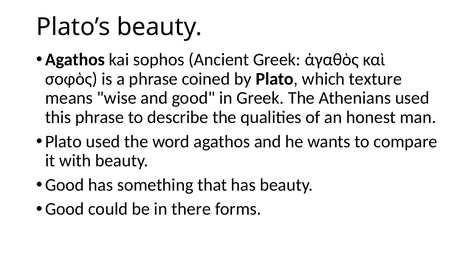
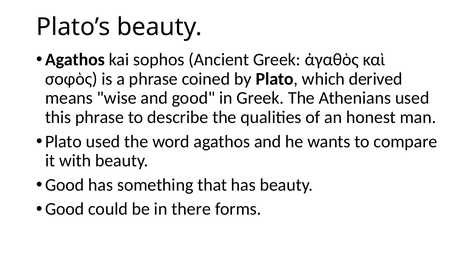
texture: texture -> derived
